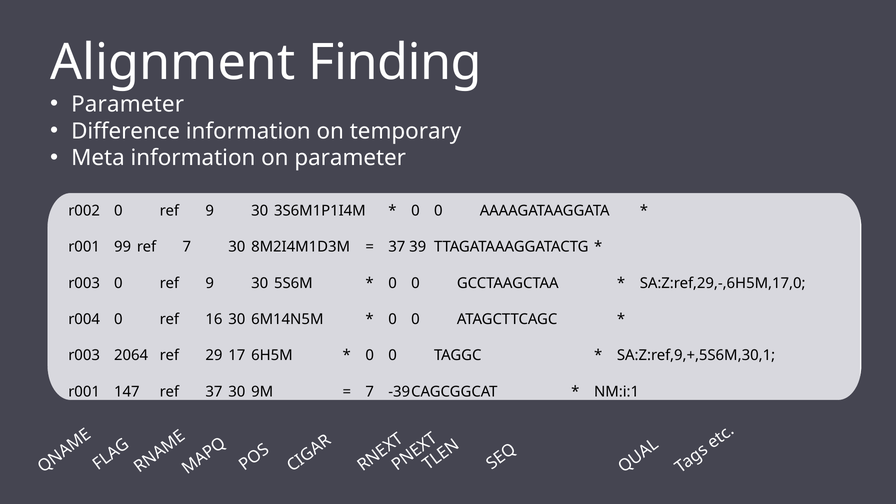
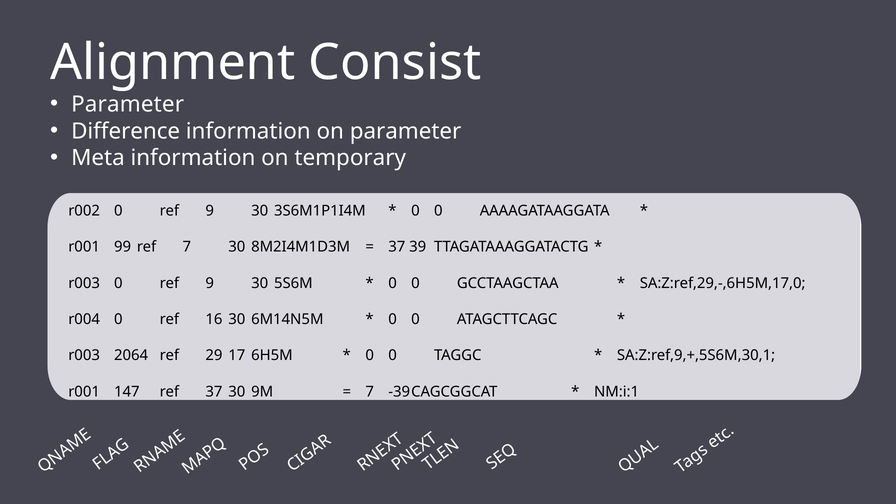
Finding: Finding -> Consist
on temporary: temporary -> parameter
on parameter: parameter -> temporary
